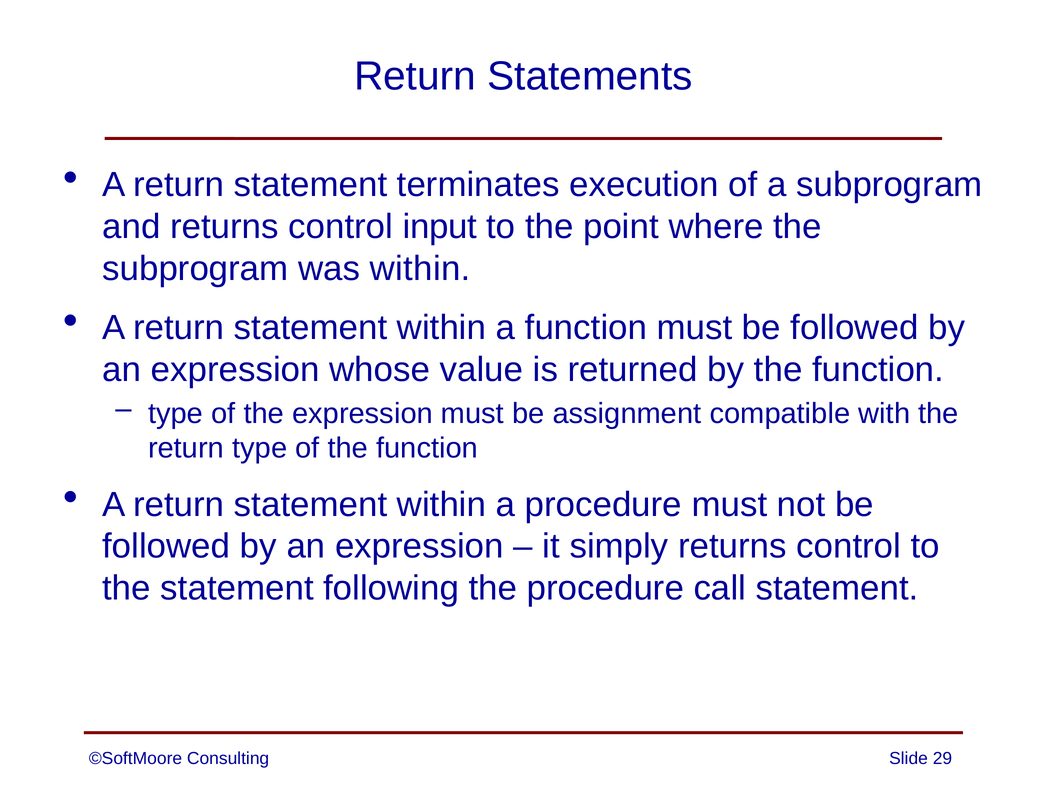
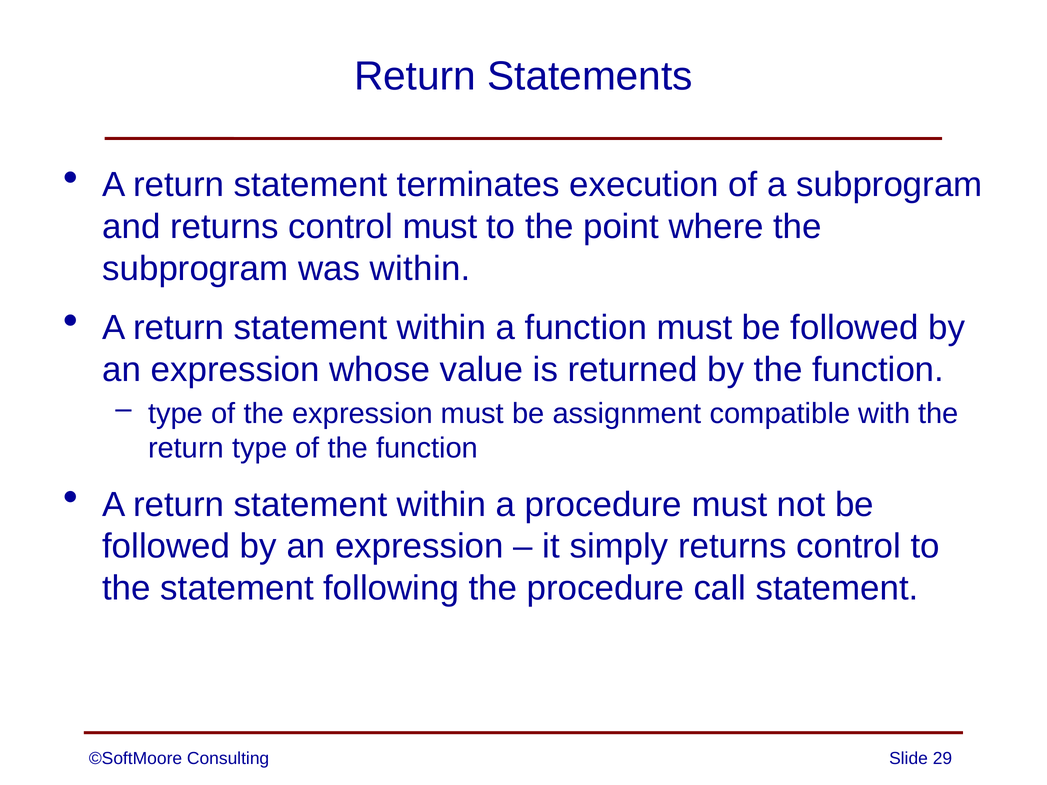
control input: input -> must
